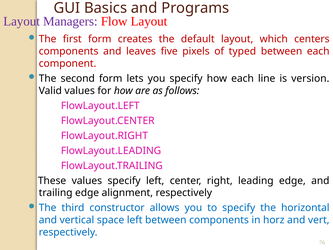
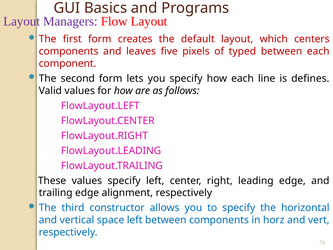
version: version -> defines
